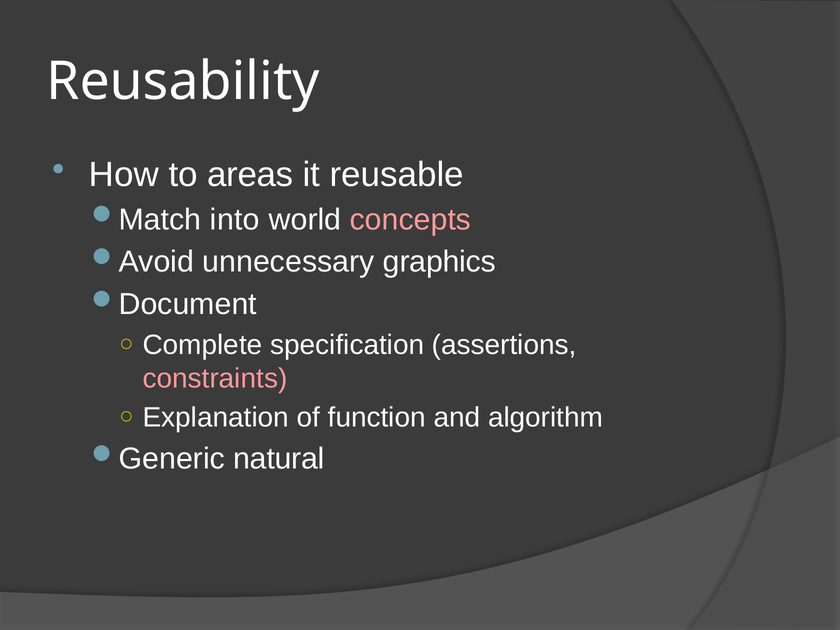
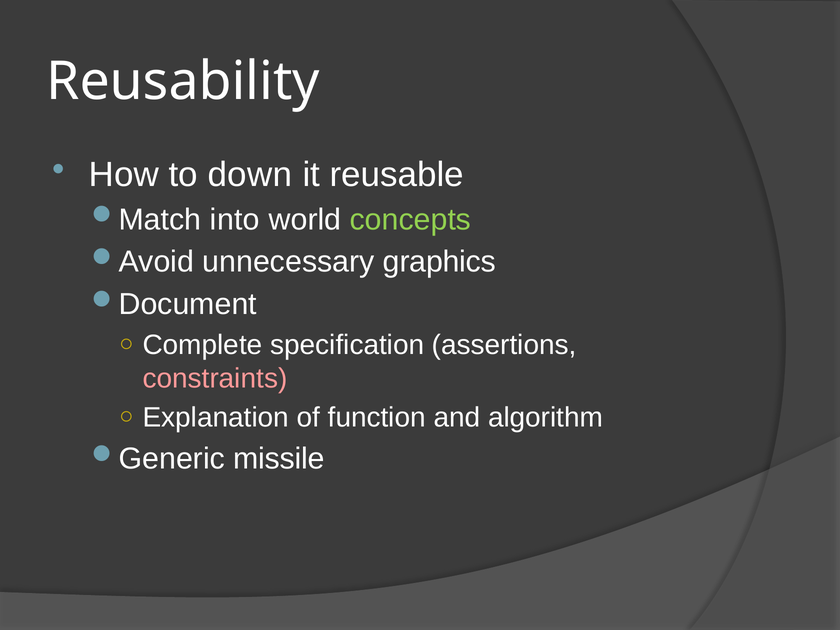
areas: areas -> down
concepts colour: pink -> light green
natural: natural -> missile
